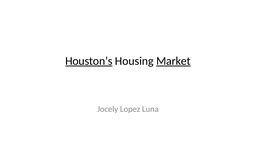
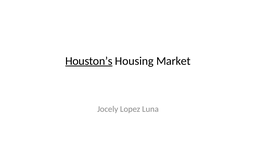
Market underline: present -> none
